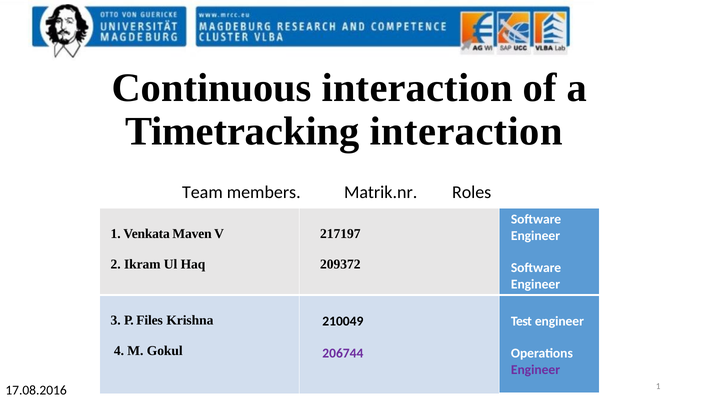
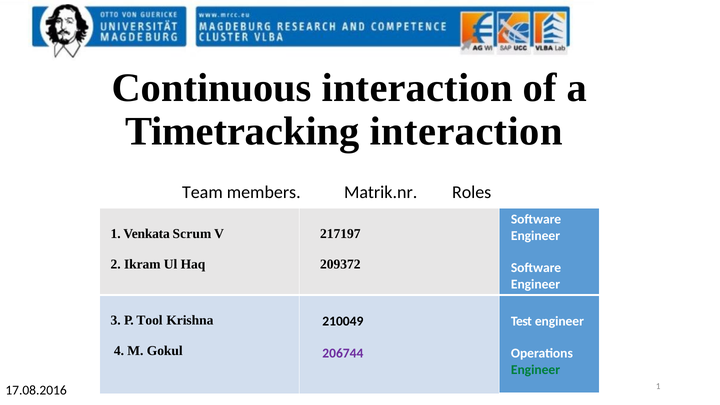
Maven: Maven -> Scrum
Files: Files -> Tool
Engineer at (535, 370) colour: purple -> green
